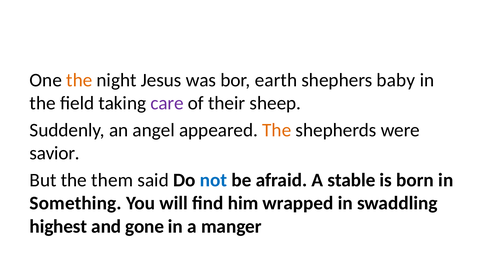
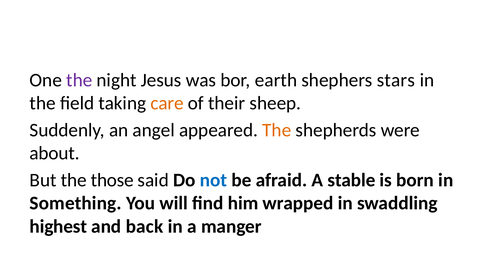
the at (79, 80) colour: orange -> purple
baby: baby -> stars
care colour: purple -> orange
savior: savior -> about
them: them -> those
gone: gone -> back
